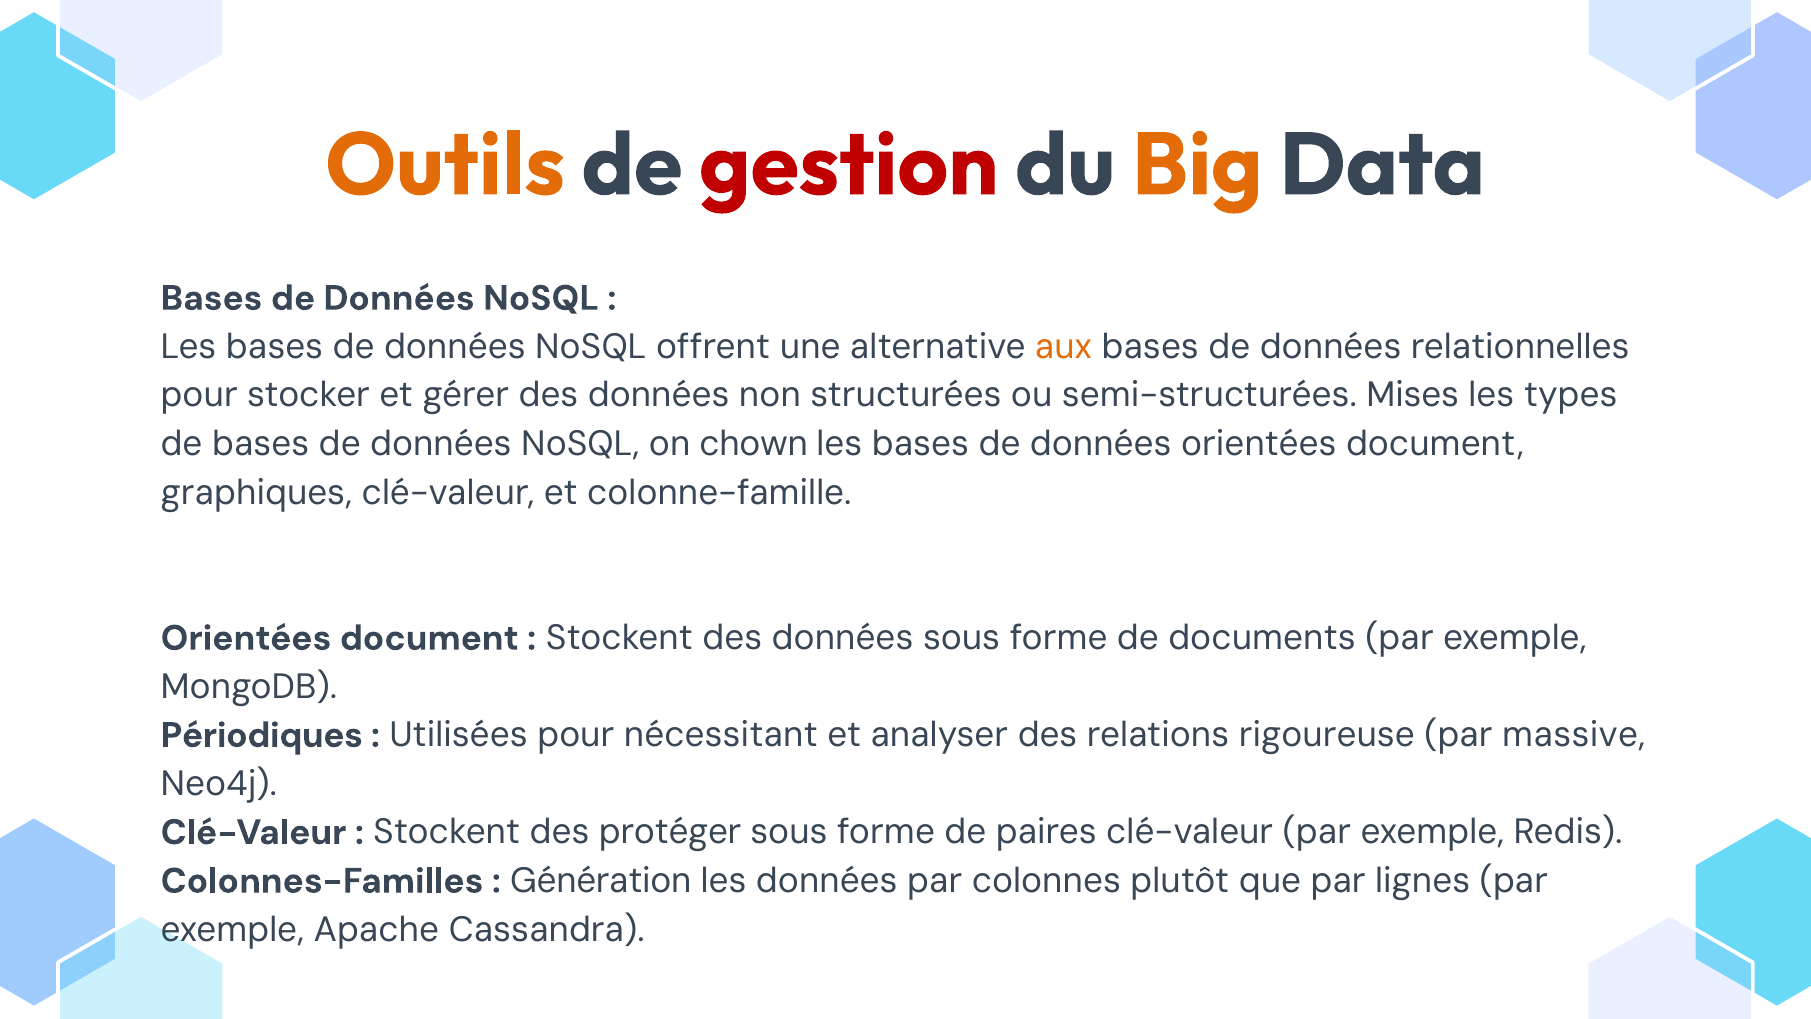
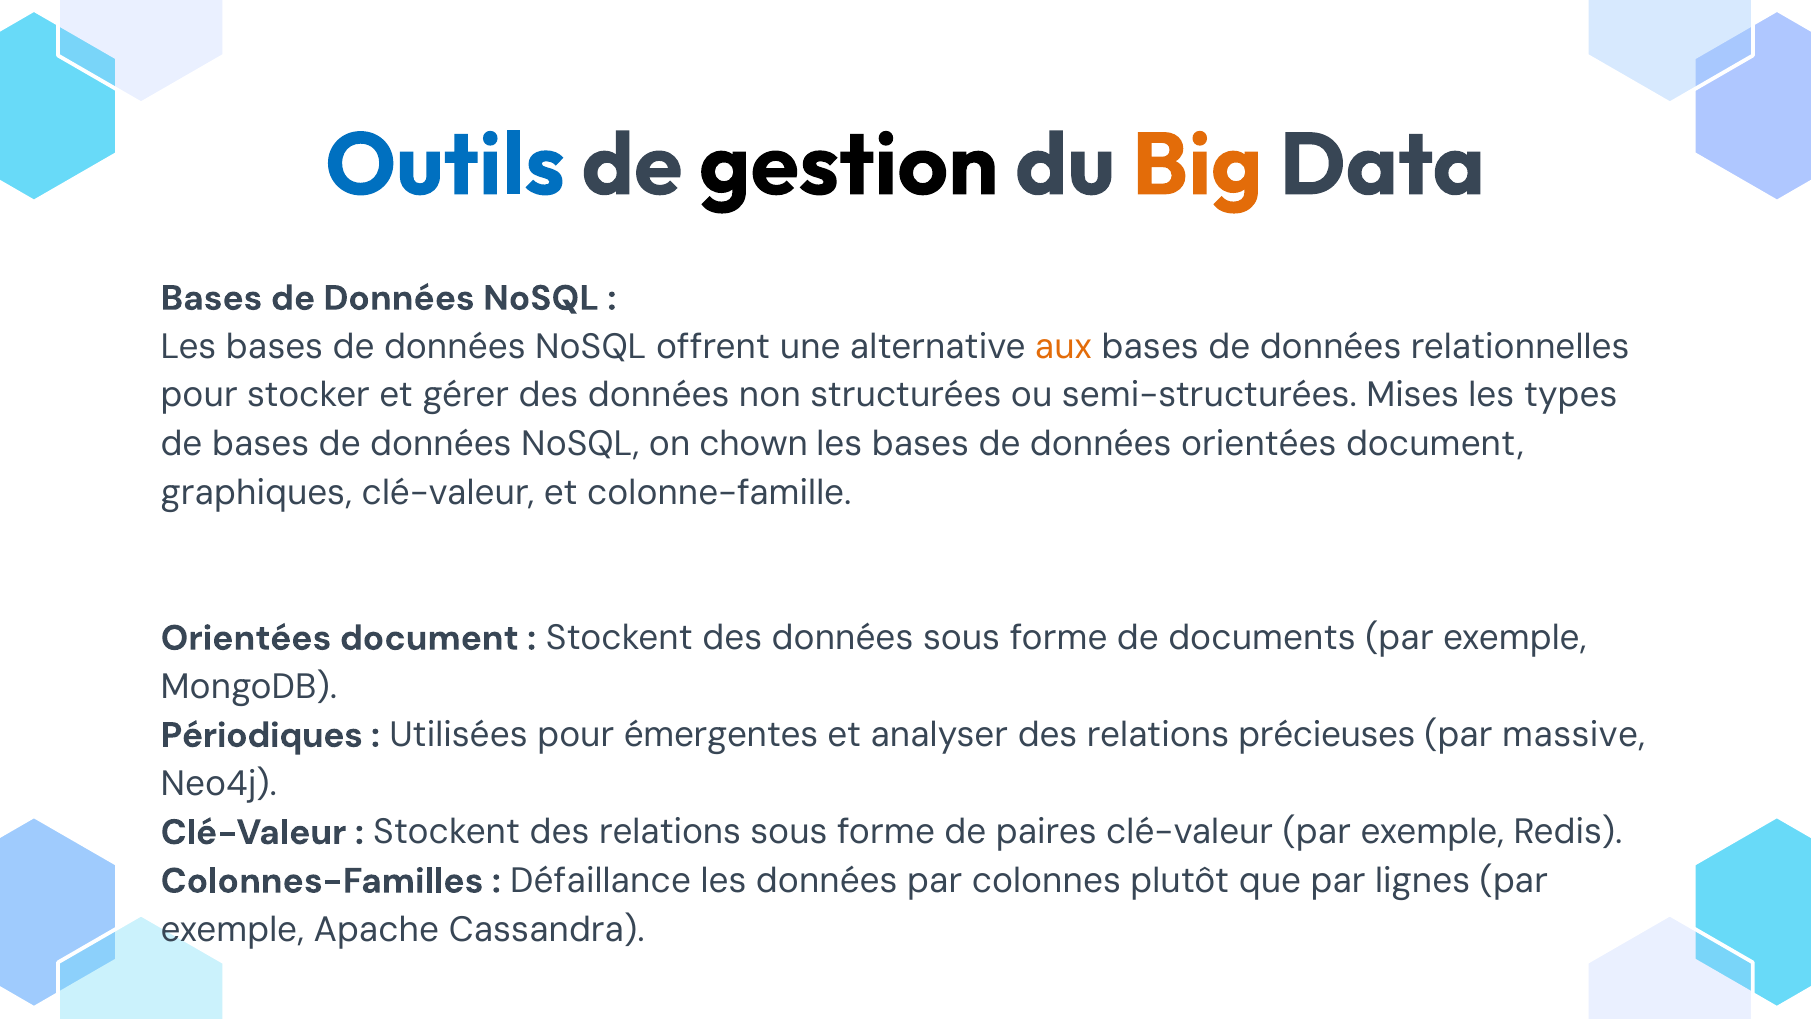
Outils colour: orange -> blue
gestion colour: red -> black
nécessitant: nécessitant -> émergentes
rigoureuse: rigoureuse -> précieuses
Stockent des protéger: protéger -> relations
Génération: Génération -> Défaillance
